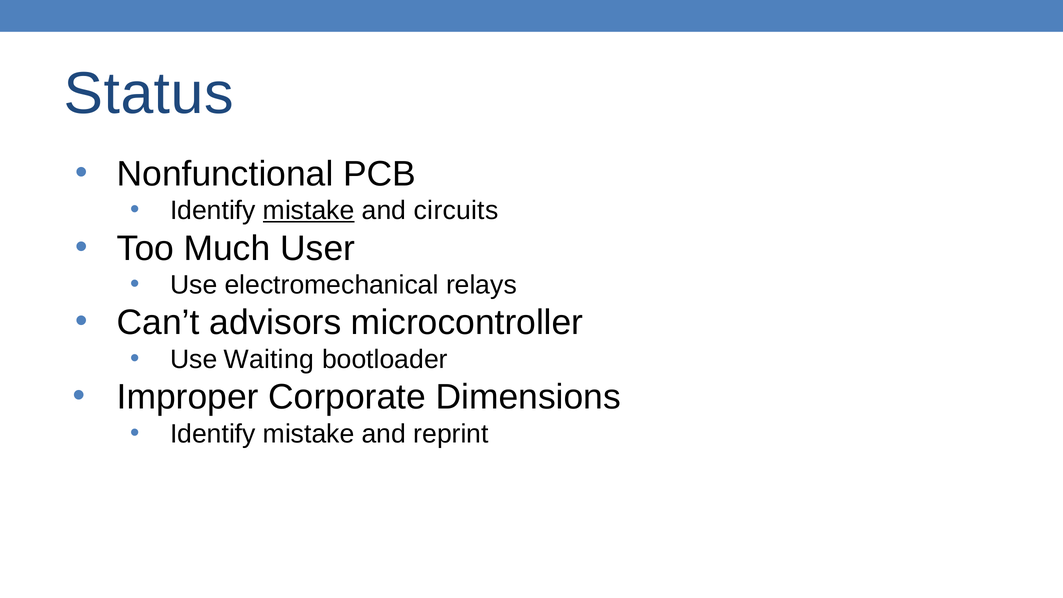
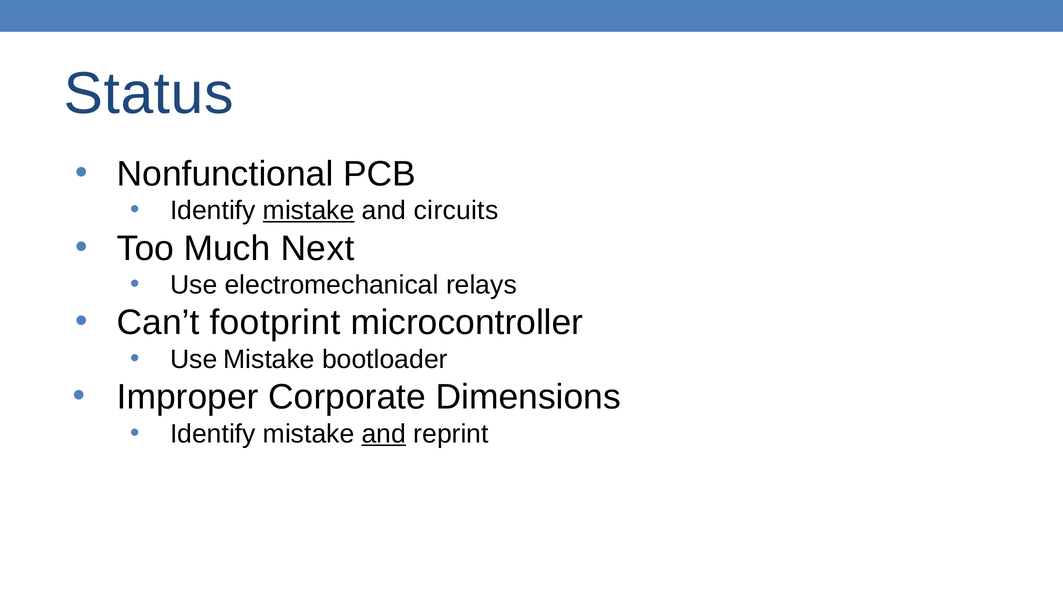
User: User -> Next
advisors: advisors -> footprint
Use Waiting: Waiting -> Mistake
and at (384, 434) underline: none -> present
